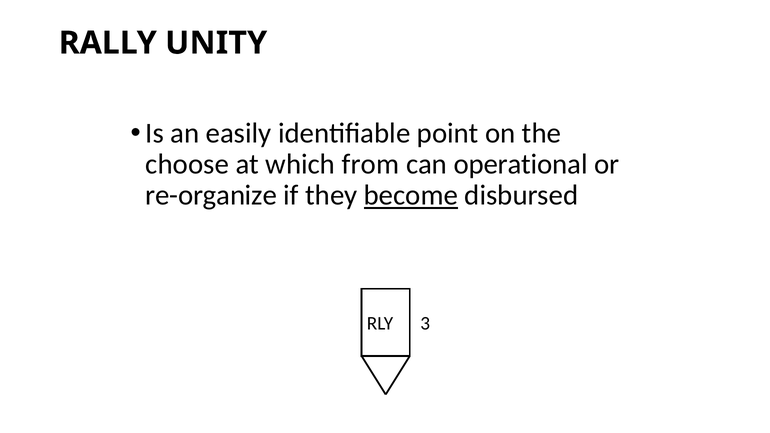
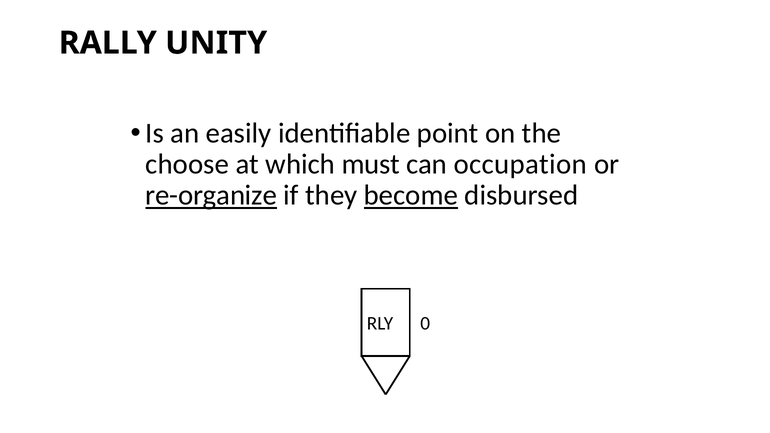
from: from -> must
operational: operational -> occupation
re-organize underline: none -> present
3: 3 -> 0
